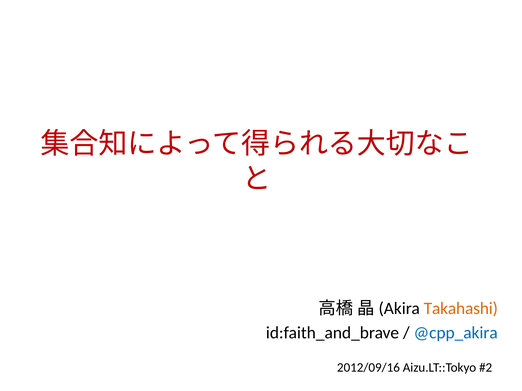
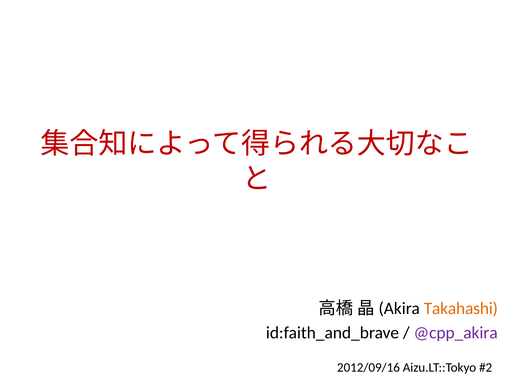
@cpp_akira colour: blue -> purple
